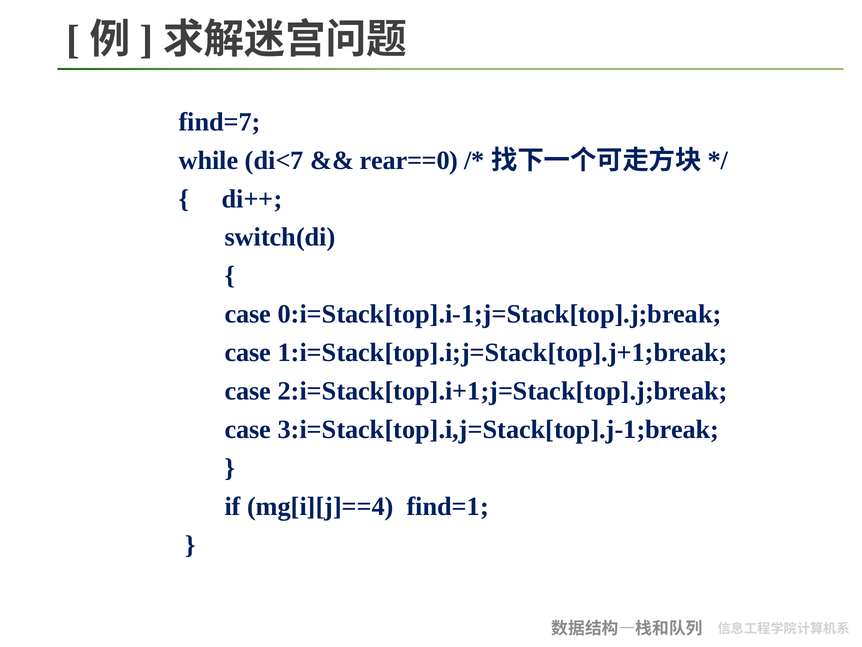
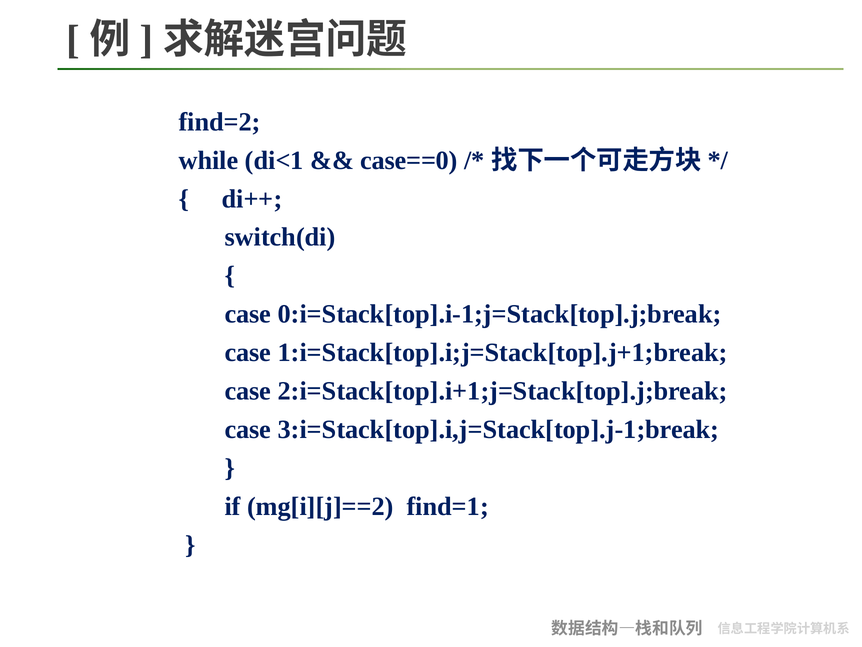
find=7: find=7 -> find=2
di<7: di<7 -> di<1
rear==0: rear==0 -> case==0
mg[i][j]==4: mg[i][j]==4 -> mg[i][j]==2
